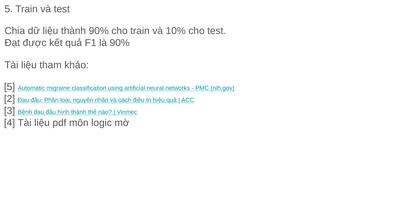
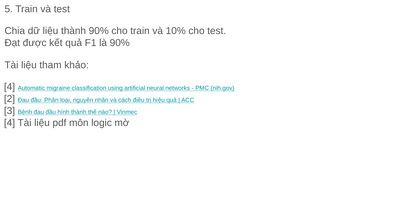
5 at (10, 87): 5 -> 4
